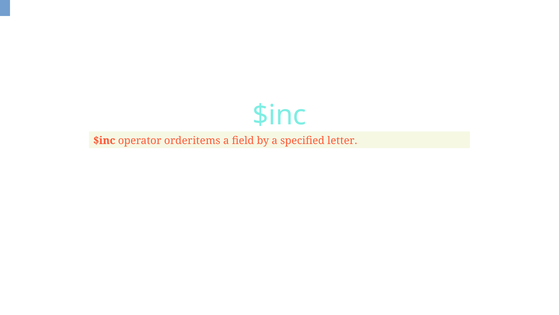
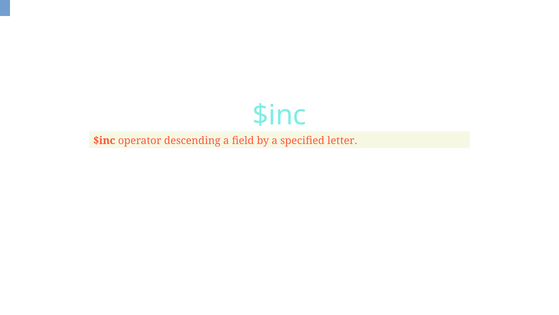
orderitems: orderitems -> descending
